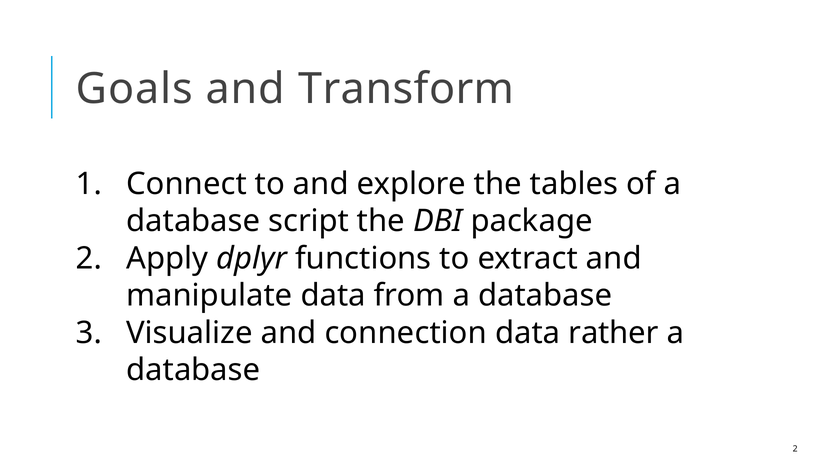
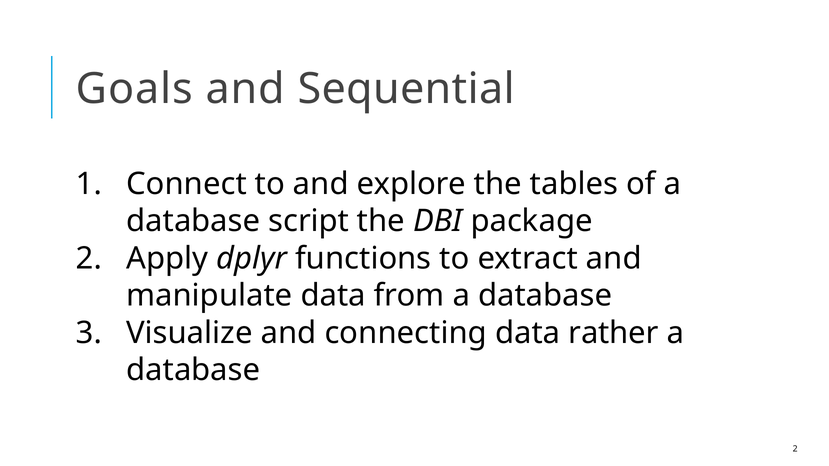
Transform: Transform -> Sequential
connection: connection -> connecting
